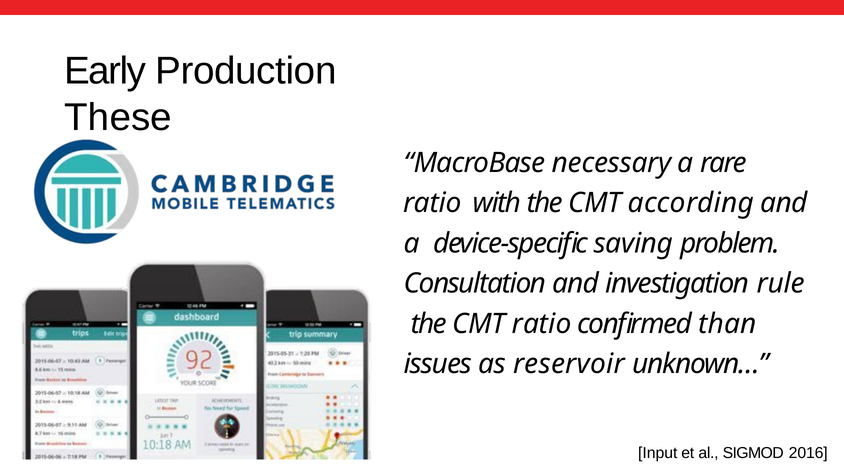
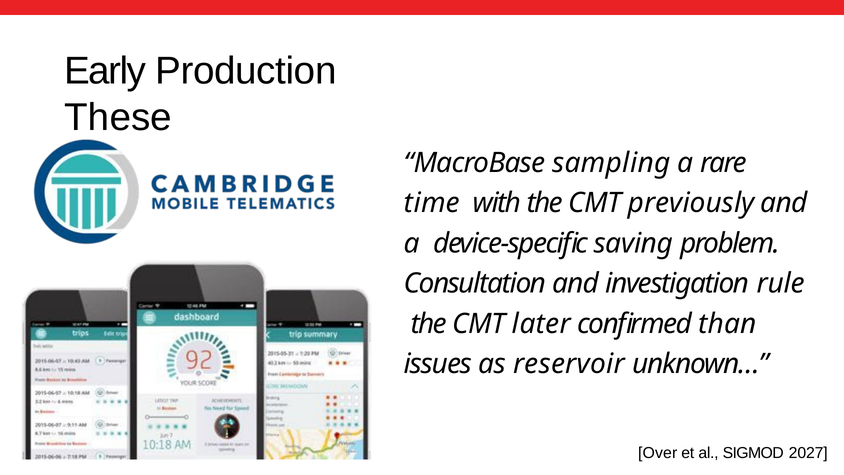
necessary: necessary -> sampling
ratio at (432, 203): ratio -> time
according: according -> previously
CMT ratio: ratio -> later
Input: Input -> Over
2016: 2016 -> 2027
